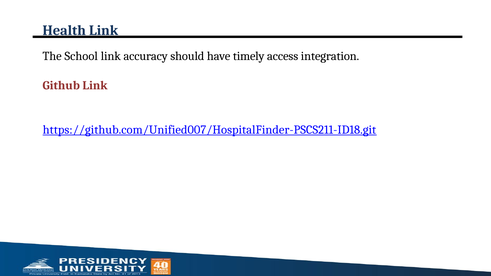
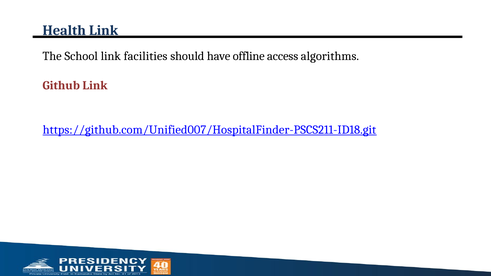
accuracy: accuracy -> facilities
timely: timely -> offline
integration: integration -> algorithms
